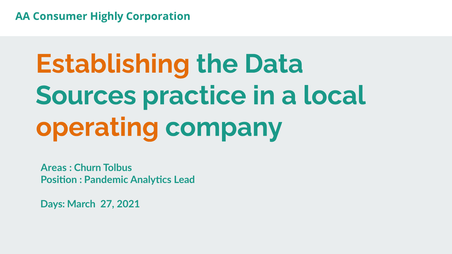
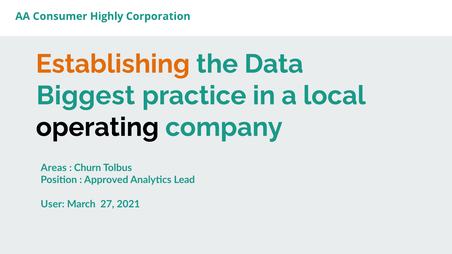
Sources: Sources -> Biggest
operating colour: orange -> black
Pandemic: Pandemic -> Approved
Days: Days -> User
